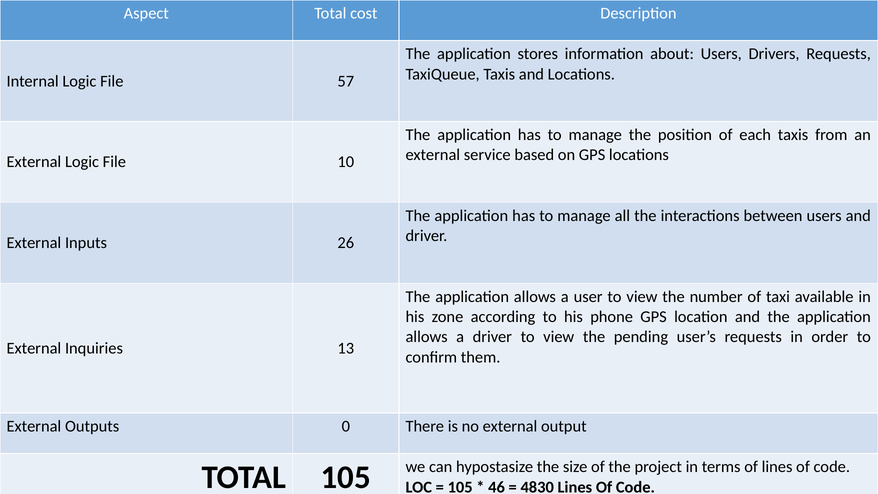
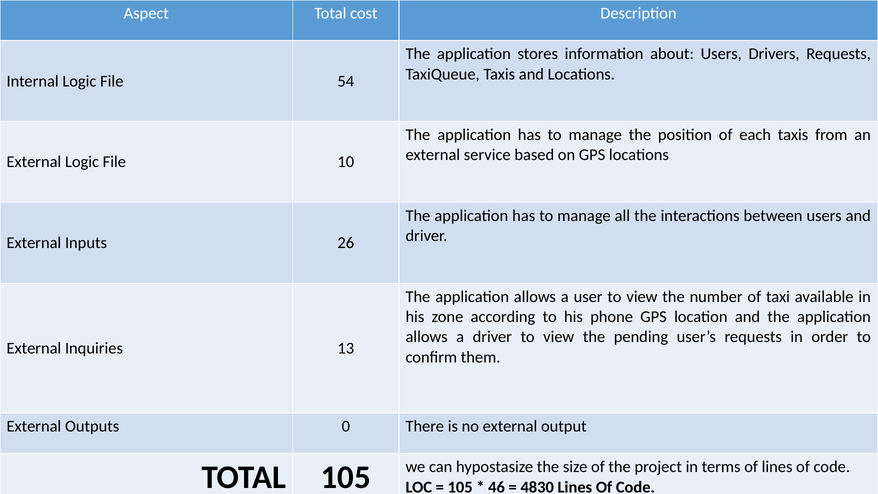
57: 57 -> 54
